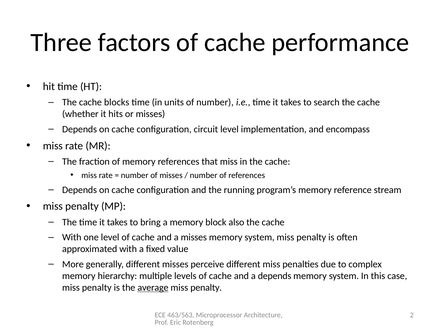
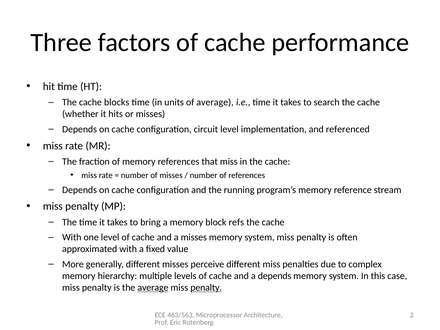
of number: number -> average
encompass: encompass -> referenced
also: also -> refs
penalty at (206, 288) underline: none -> present
